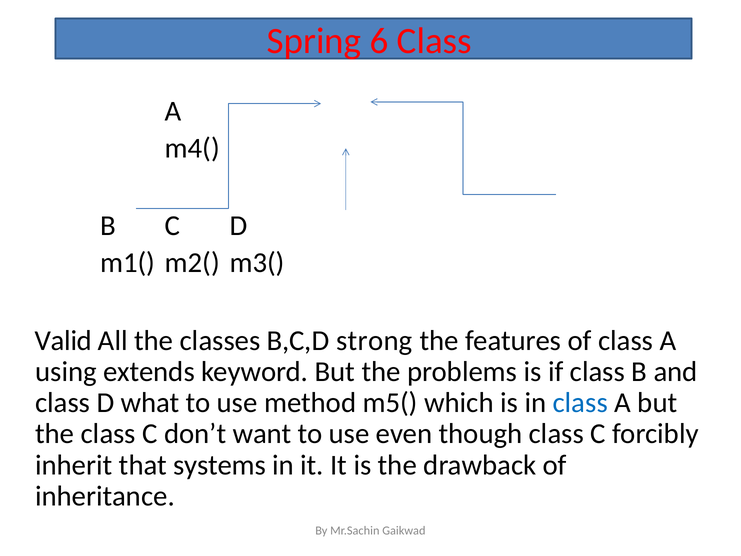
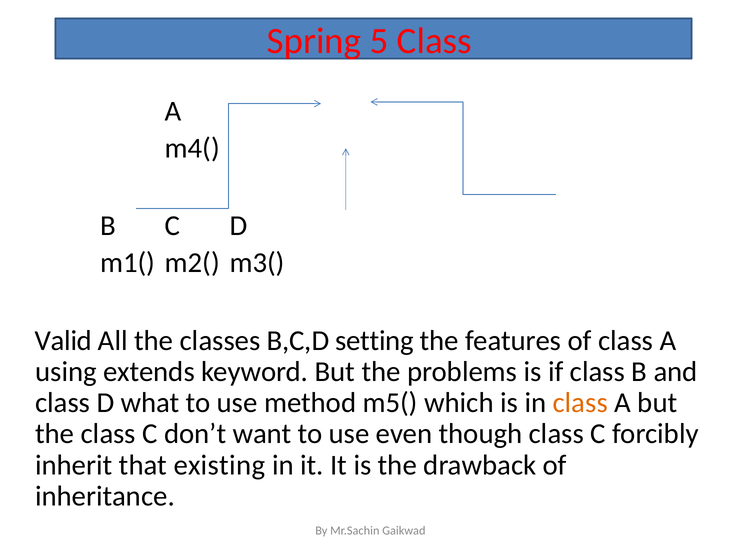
6: 6 -> 5
strong: strong -> setting
class at (580, 403) colour: blue -> orange
systems: systems -> existing
